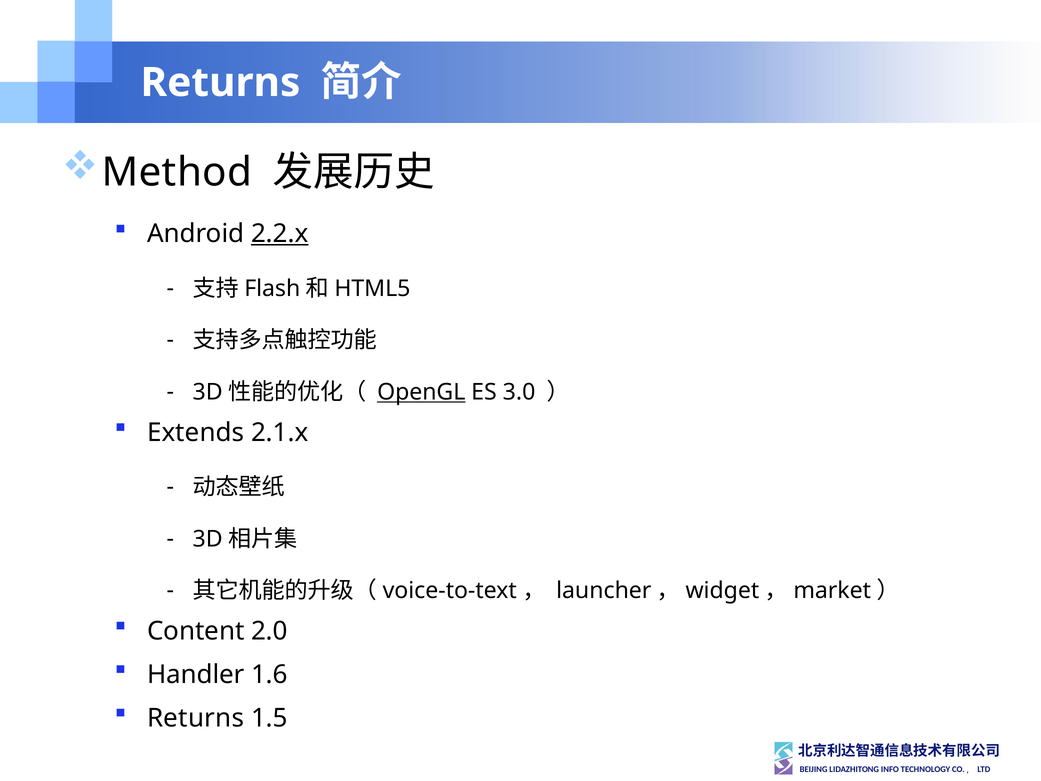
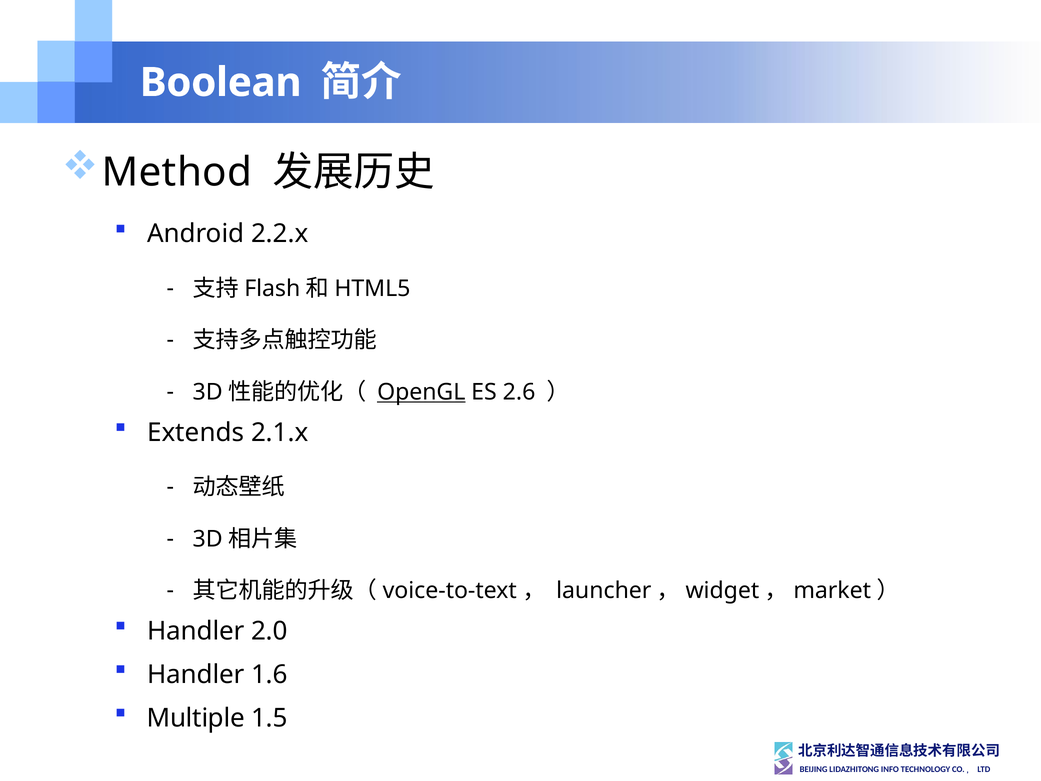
Returns at (220, 83): Returns -> Boolean
2.2.x underline: present -> none
3.0: 3.0 -> 2.6
Content at (196, 631): Content -> Handler
Returns at (196, 718): Returns -> Multiple
